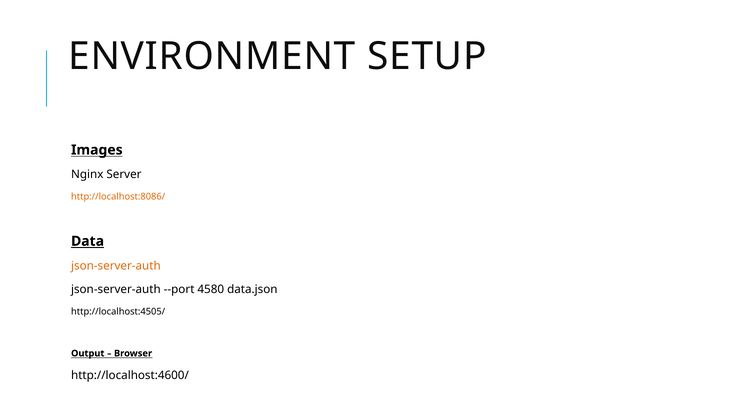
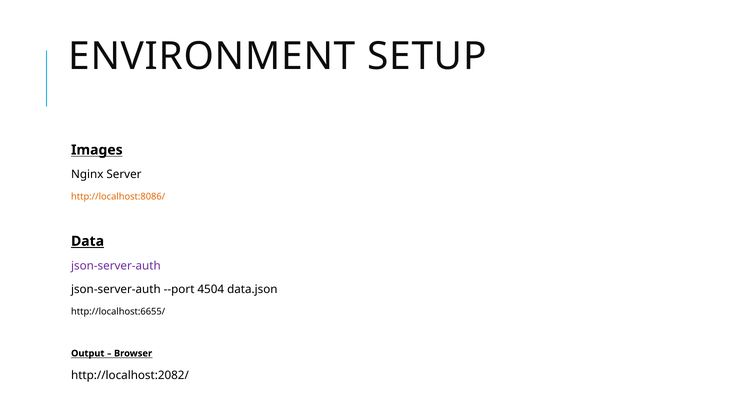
json-server-auth at (116, 266) colour: orange -> purple
4580: 4580 -> 4504
http://localhost:4505/: http://localhost:4505/ -> http://localhost:6655/
http://localhost:4600/: http://localhost:4600/ -> http://localhost:2082/
